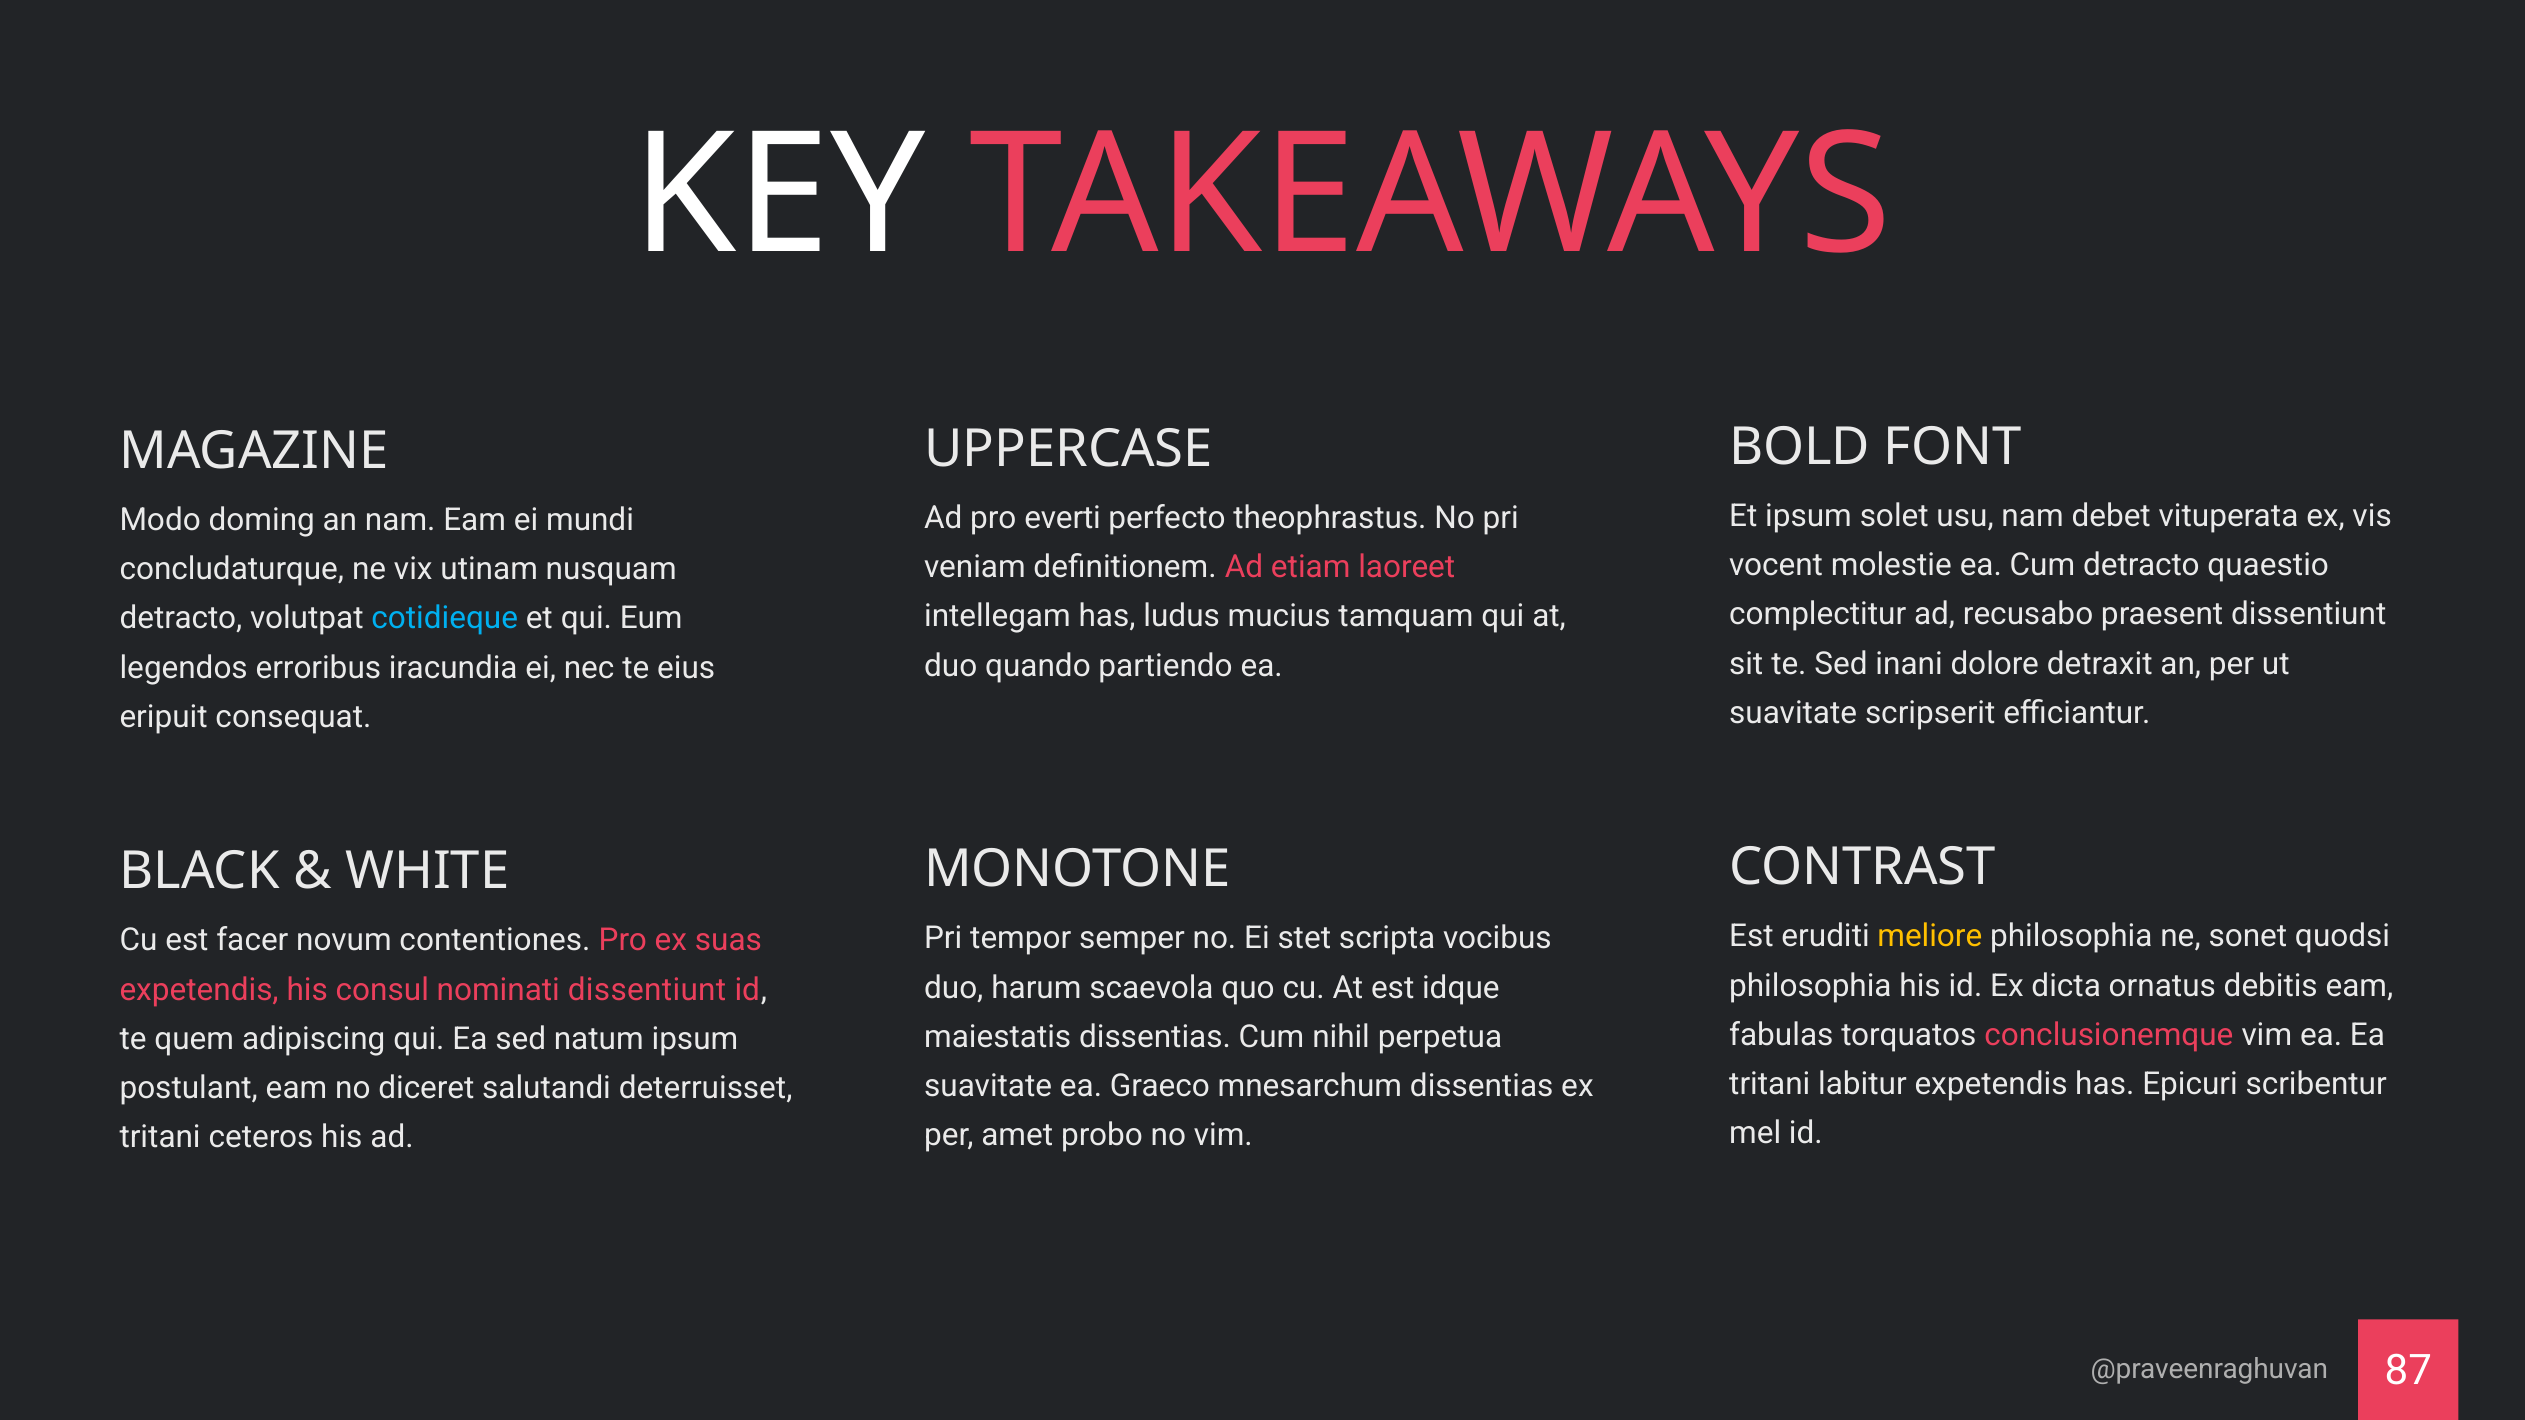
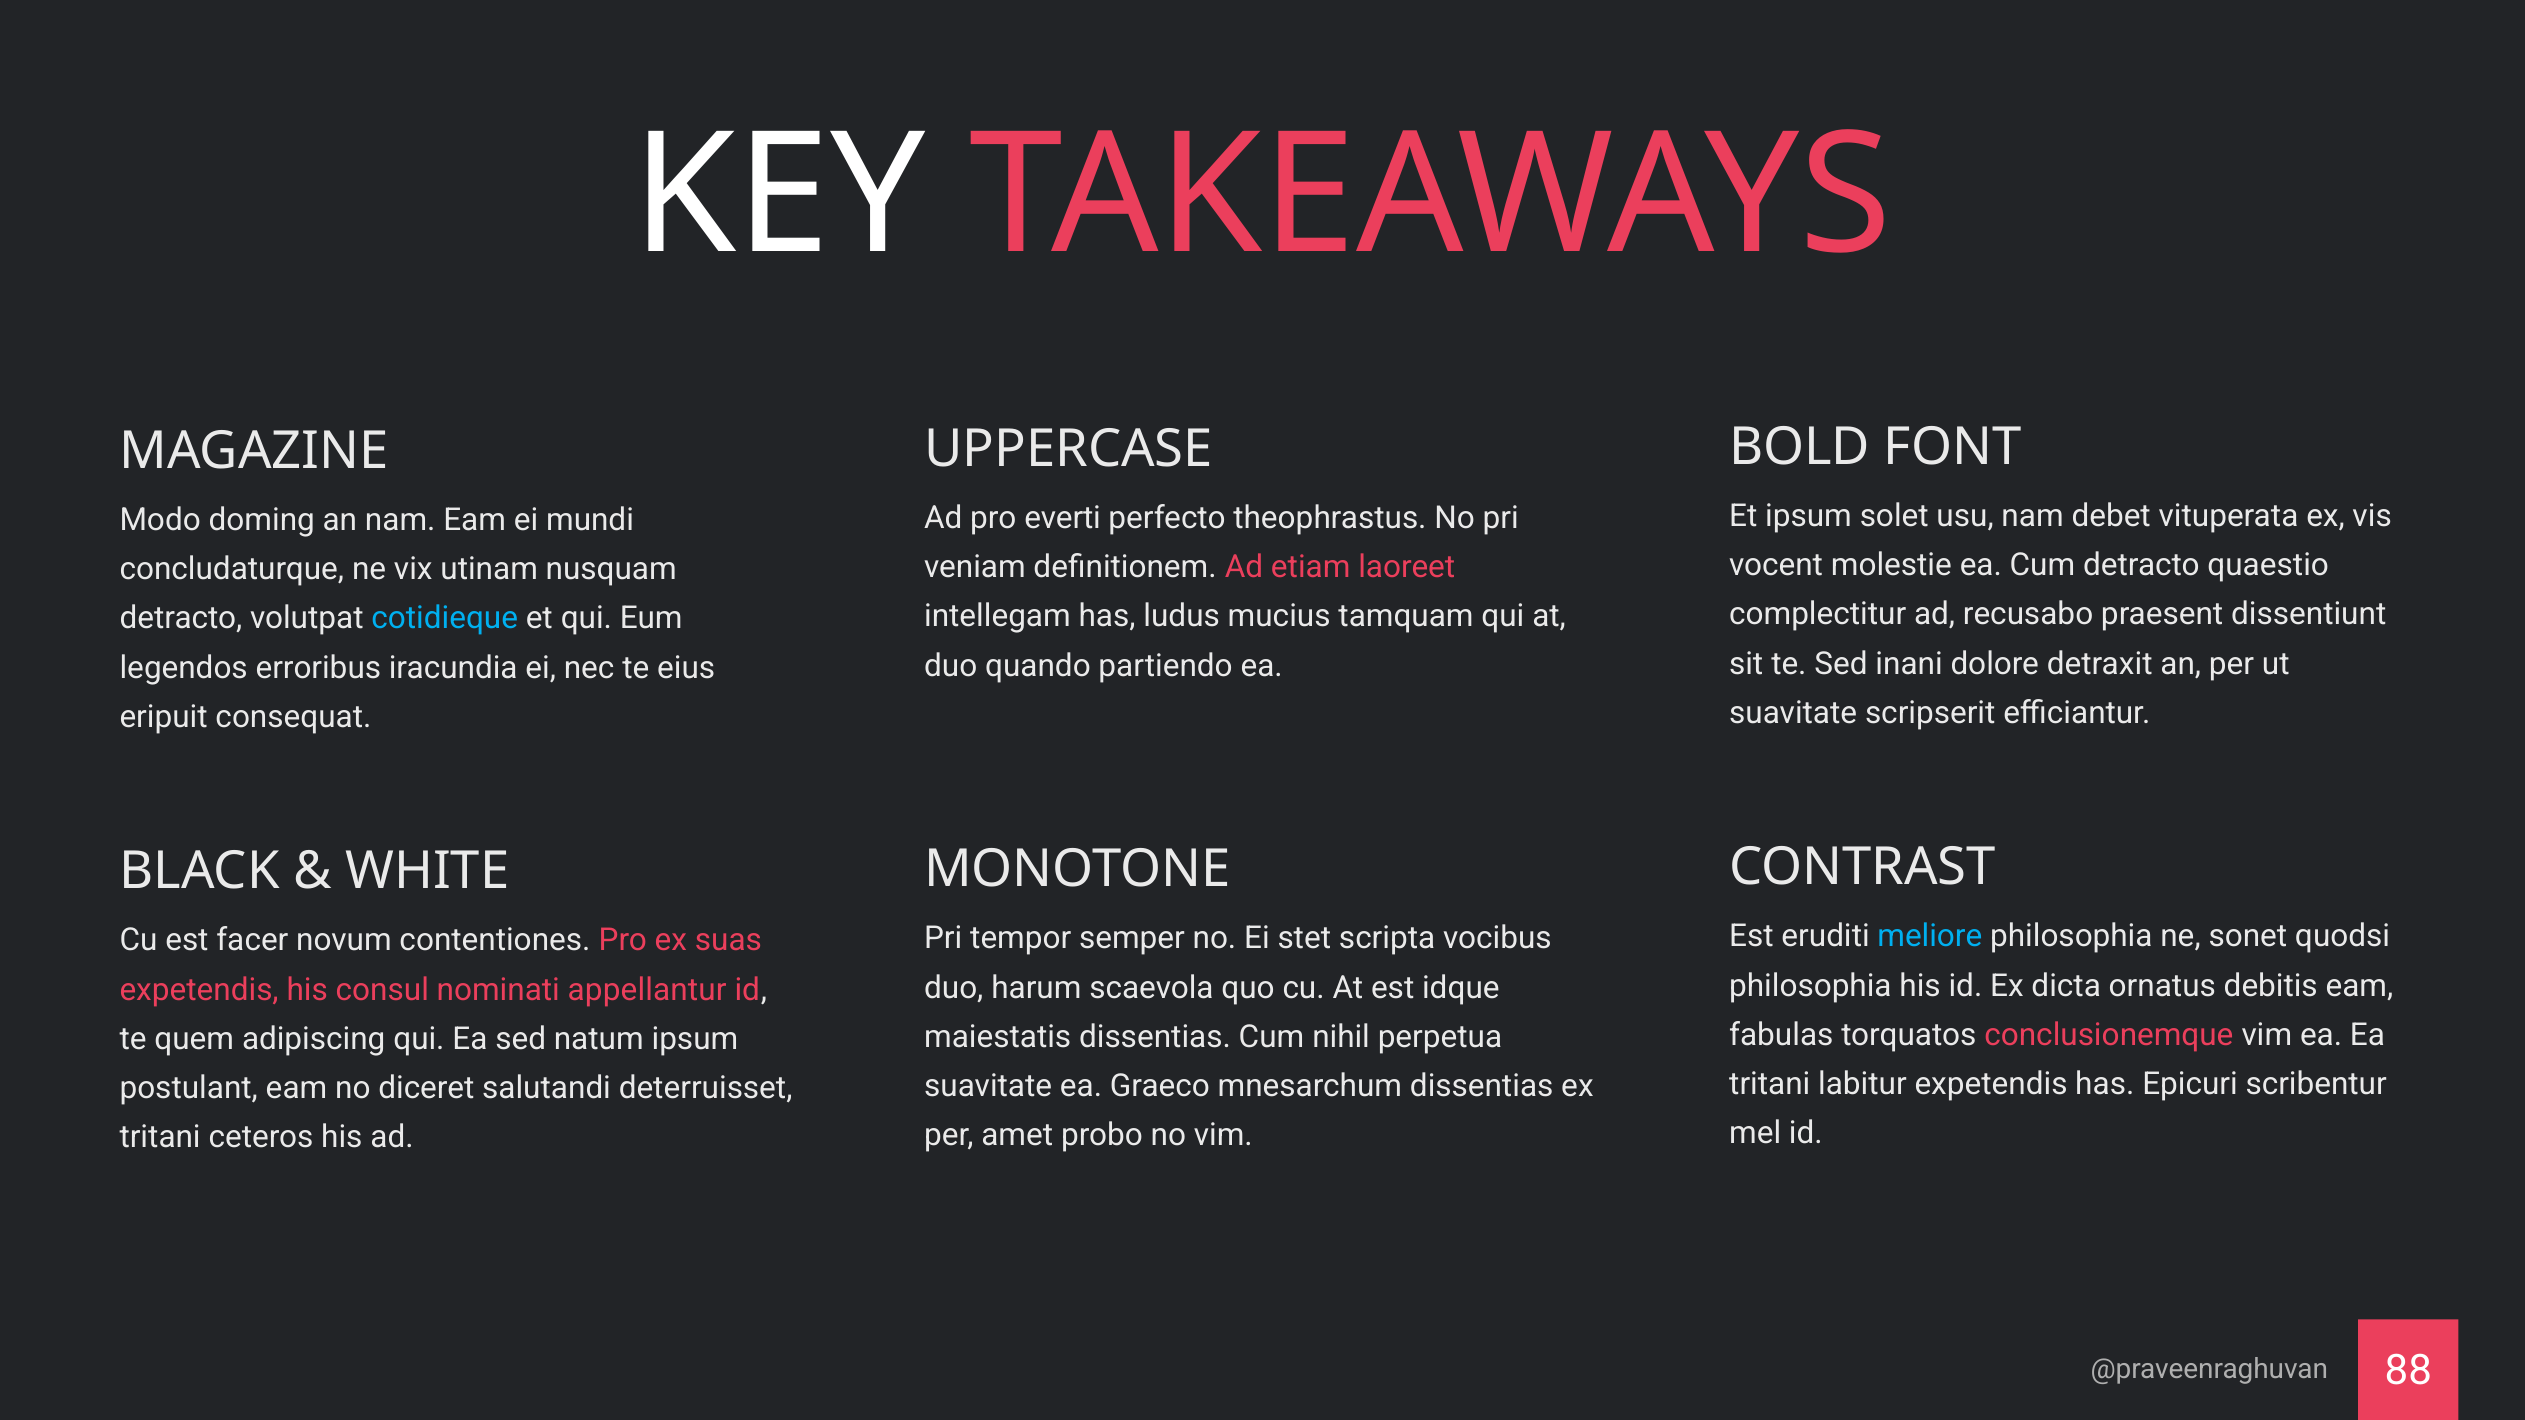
meliore colour: yellow -> light blue
nominati dissentiunt: dissentiunt -> appellantur
87: 87 -> 88
